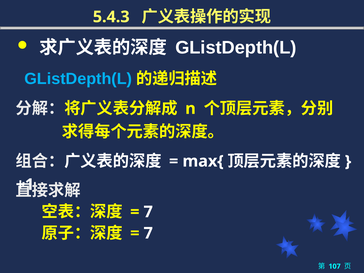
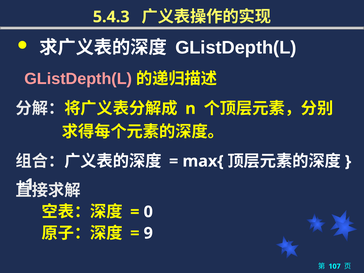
GListDepth(L at (78, 79) colour: light blue -> pink
7 at (148, 212): 7 -> 0
7 at (148, 233): 7 -> 9
